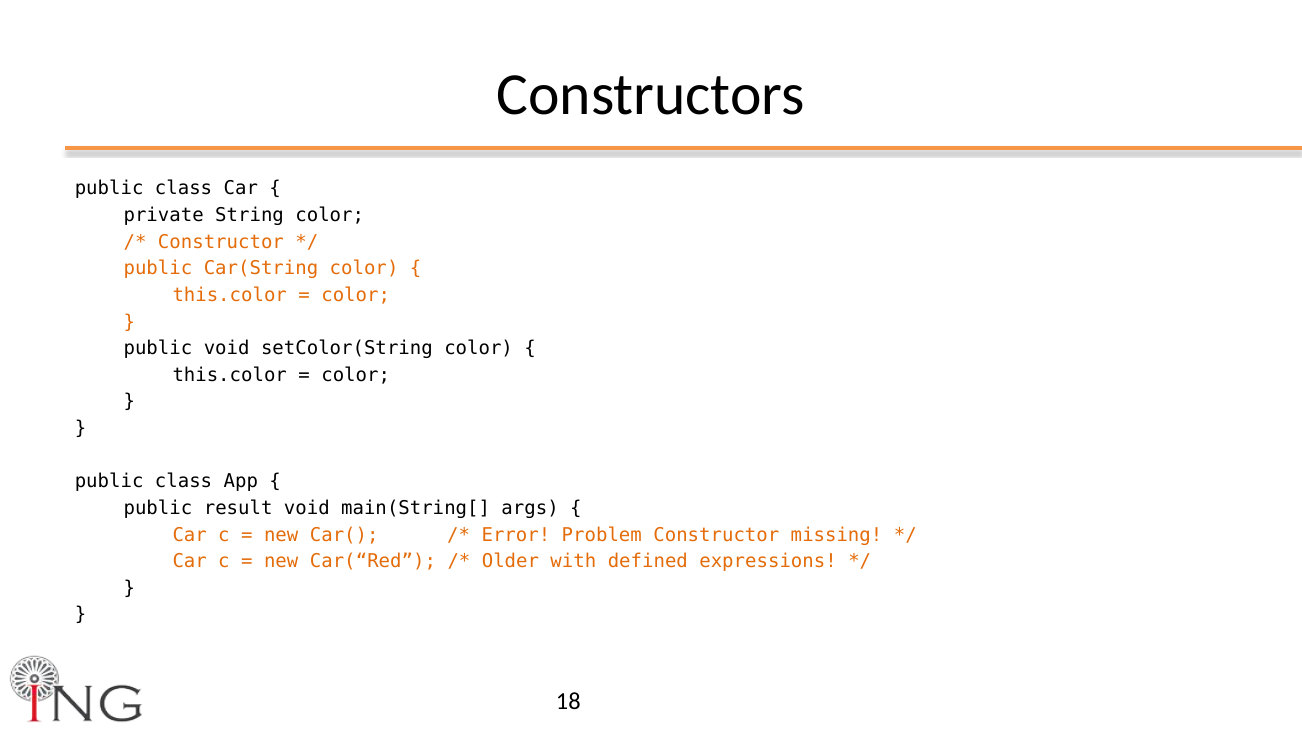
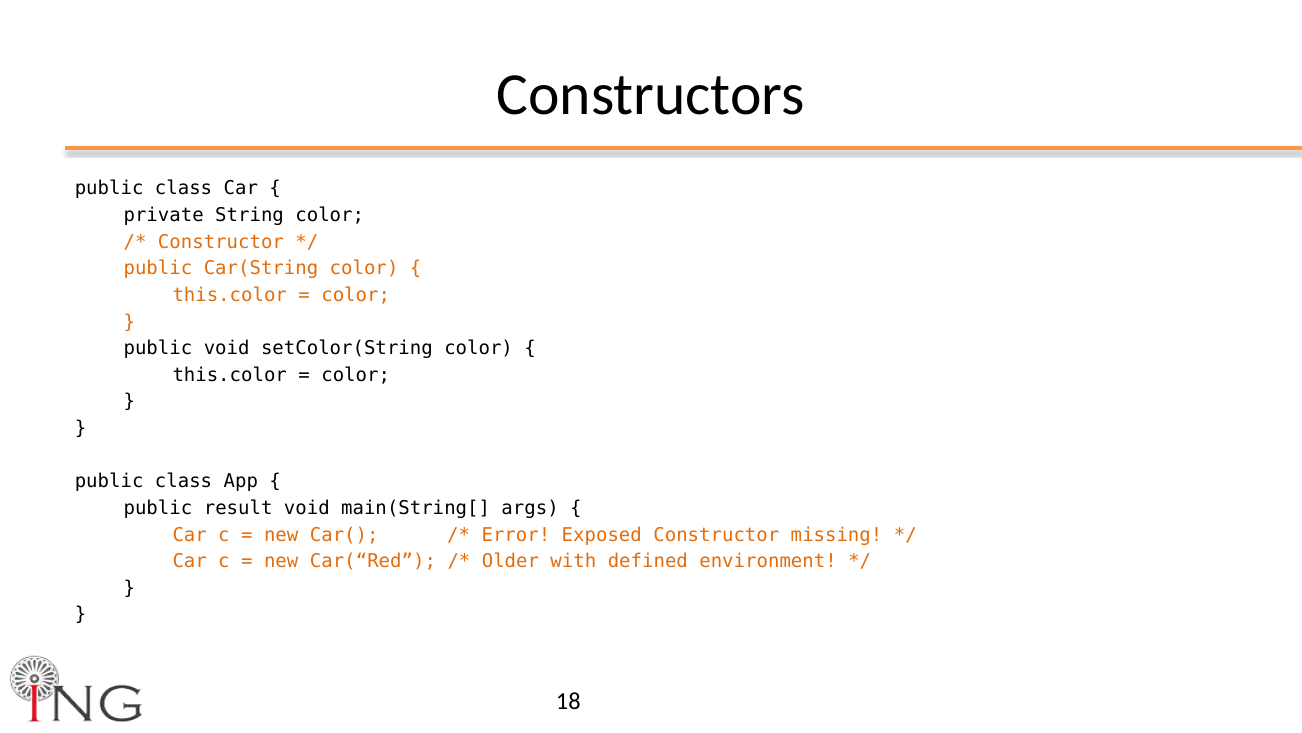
Problem: Problem -> Exposed
expressions: expressions -> environment
